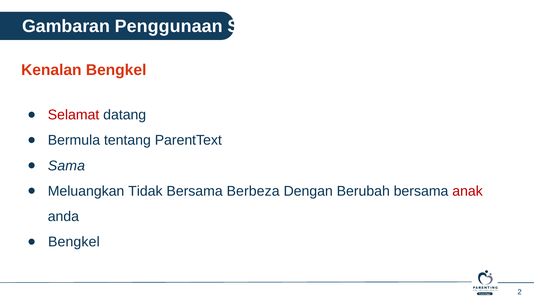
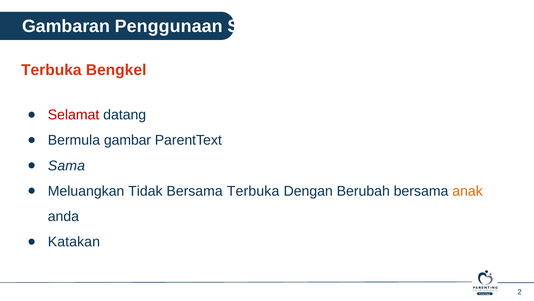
Kenalan at (51, 70): Kenalan -> Terbuka
tentang: tentang -> gambar
Bersama Berbeza: Berbeza -> Terbuka
anak colour: red -> orange
Bengkel at (74, 241): Bengkel -> Katakan
